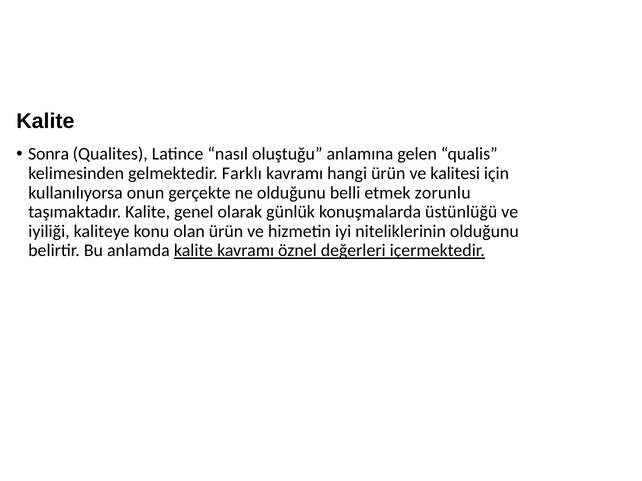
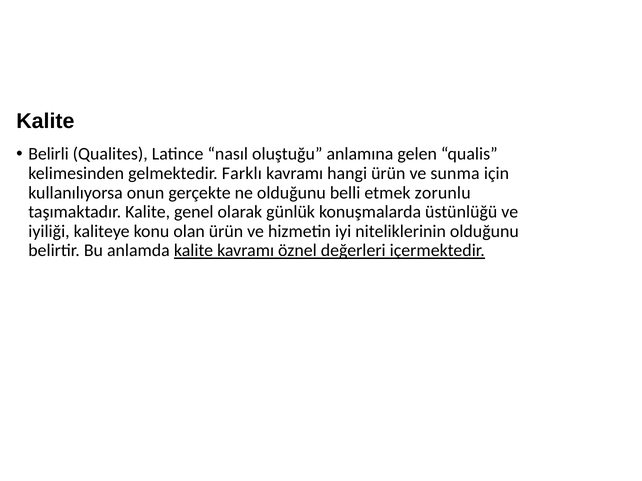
Sonra: Sonra -> Belirli
kalitesi: kalitesi -> sunma
